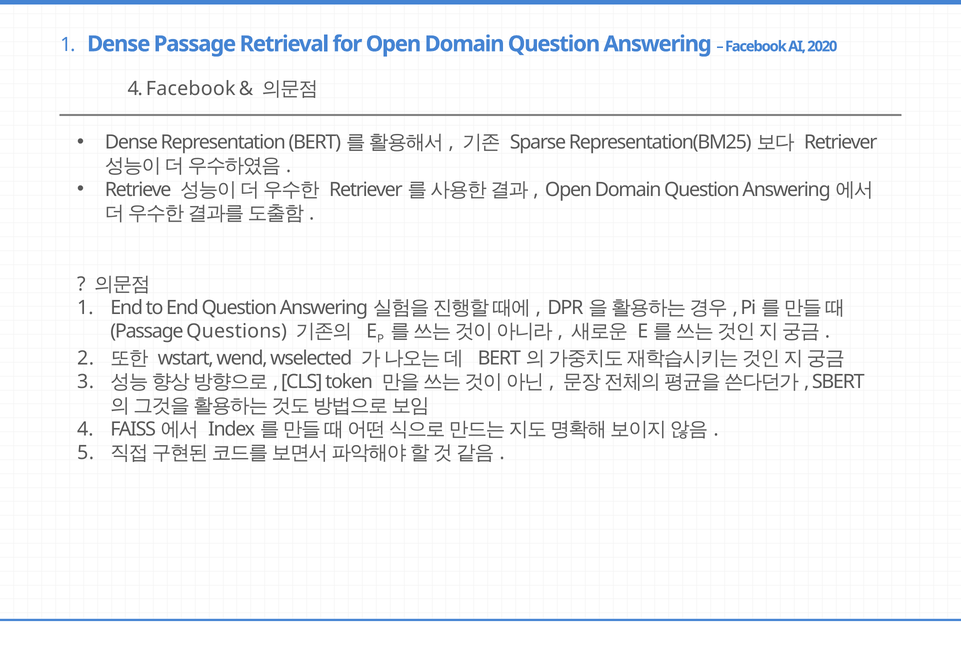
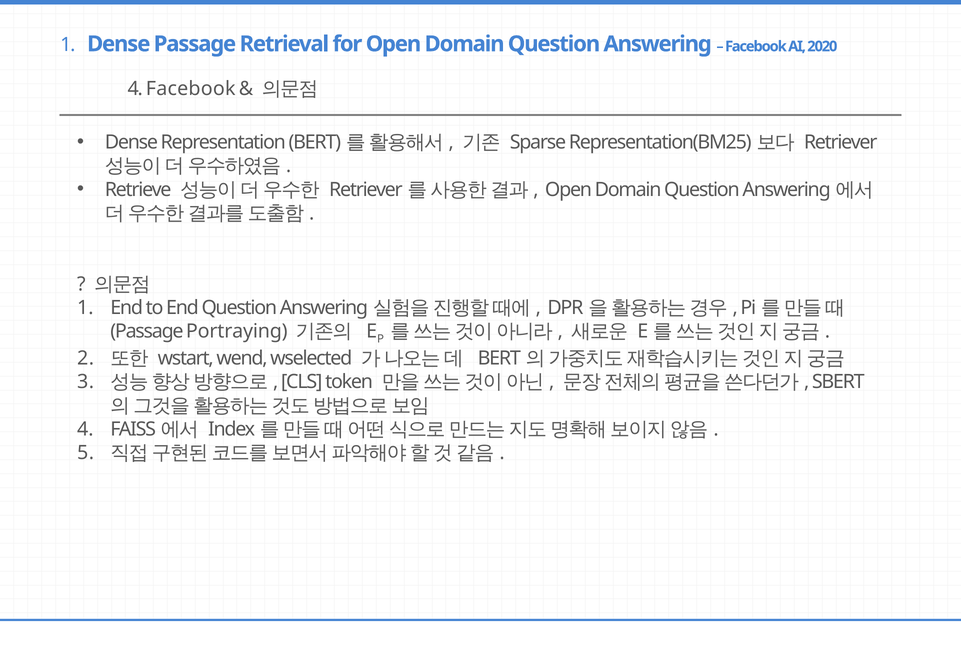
Questions: Questions -> Portraying
